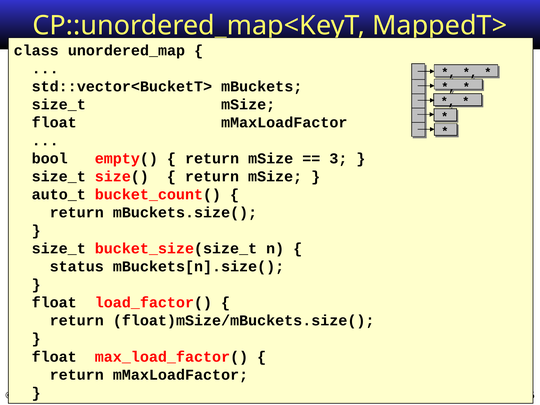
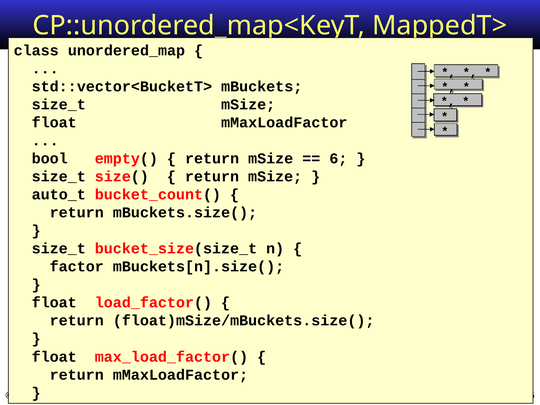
3: 3 -> 6
status: status -> factor
